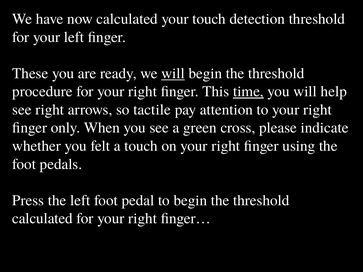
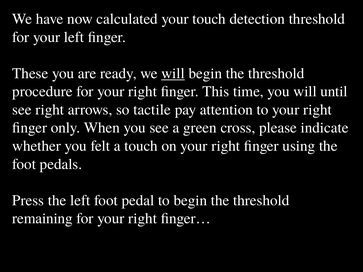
time underline: present -> none
help: help -> until
calculated at (42, 219): calculated -> remaining
